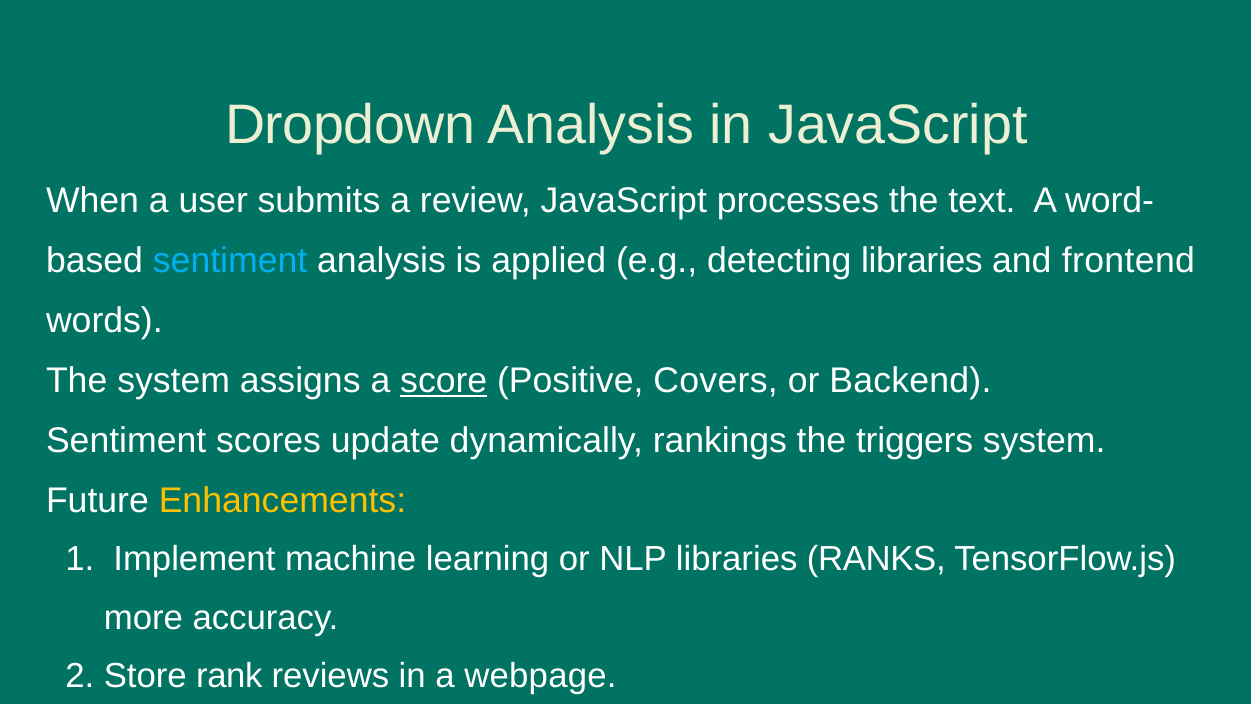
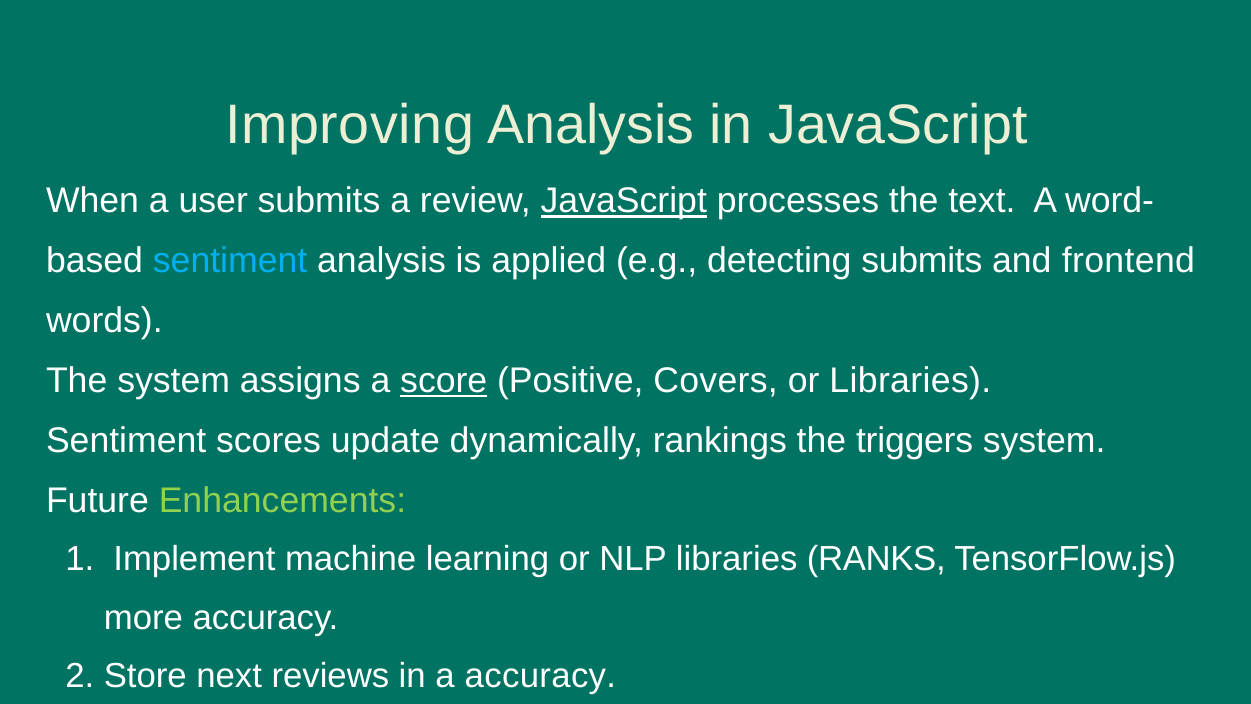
Dropdown: Dropdown -> Improving
JavaScript at (624, 201) underline: none -> present
detecting libraries: libraries -> submits
or Backend: Backend -> Libraries
Enhancements colour: yellow -> light green
rank: rank -> next
a webpage: webpage -> accuracy
